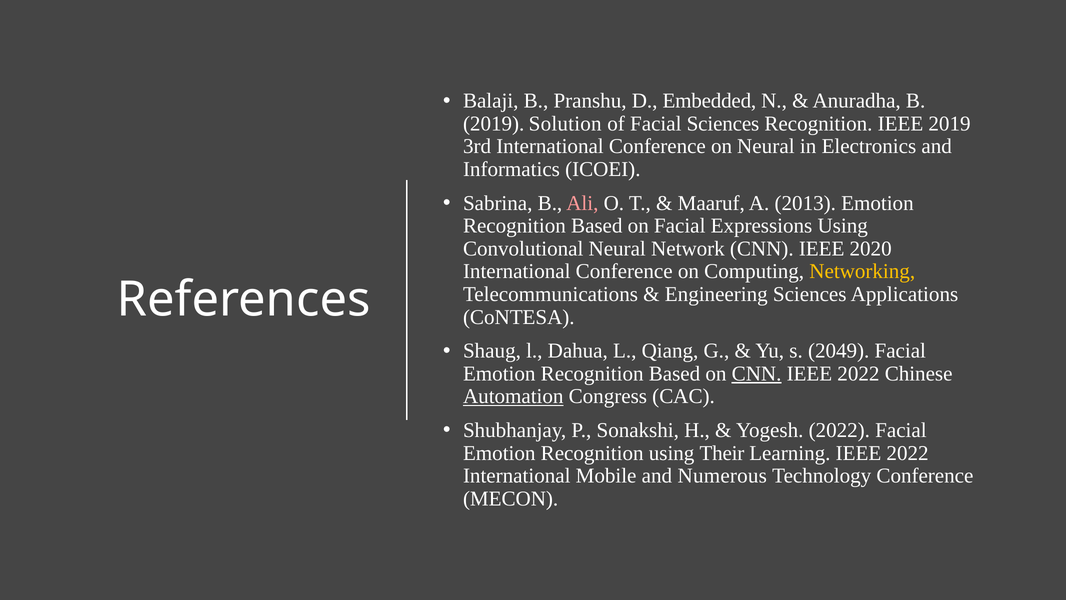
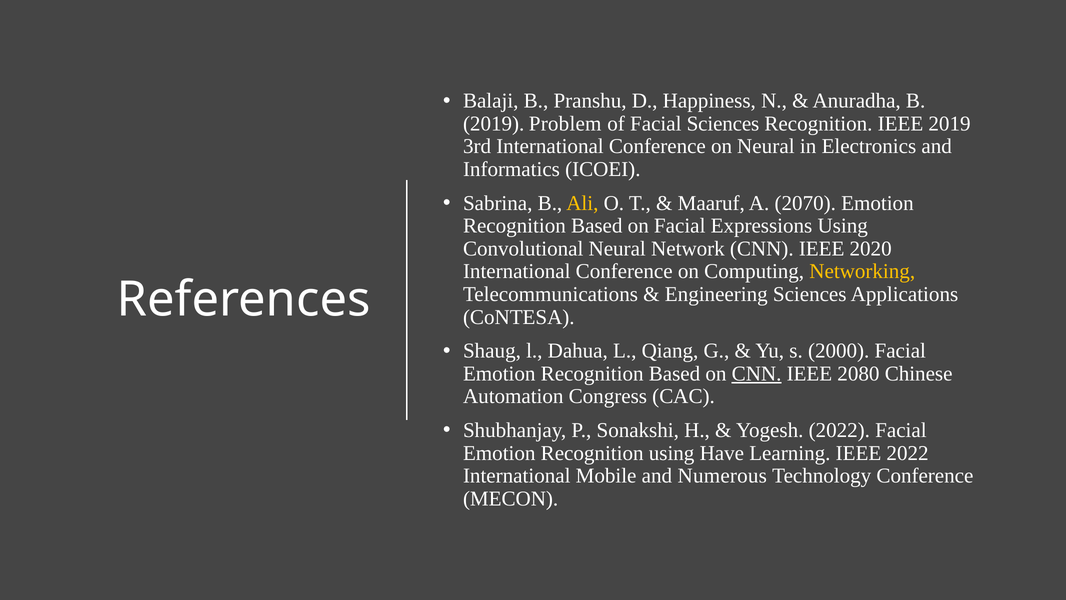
Embedded: Embedded -> Happiness
Solution: Solution -> Problem
Ali colour: pink -> yellow
2013: 2013 -> 2070
2049: 2049 -> 2000
2022 at (858, 373): 2022 -> 2080
Automation underline: present -> none
Their: Their -> Have
